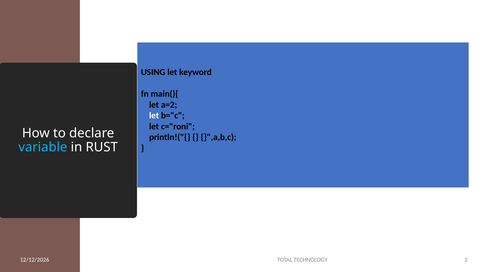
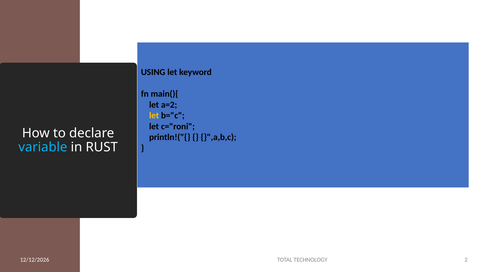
let at (154, 116) colour: white -> yellow
